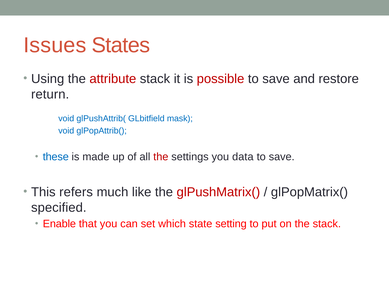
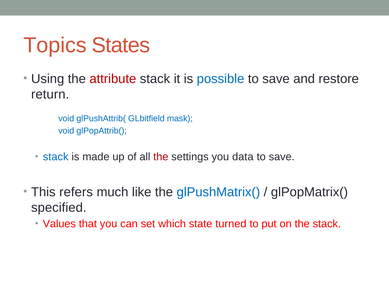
Issues: Issues -> Topics
possible colour: red -> blue
these at (56, 157): these -> stack
glPushMatrix( colour: red -> blue
Enable: Enable -> Values
setting: setting -> turned
